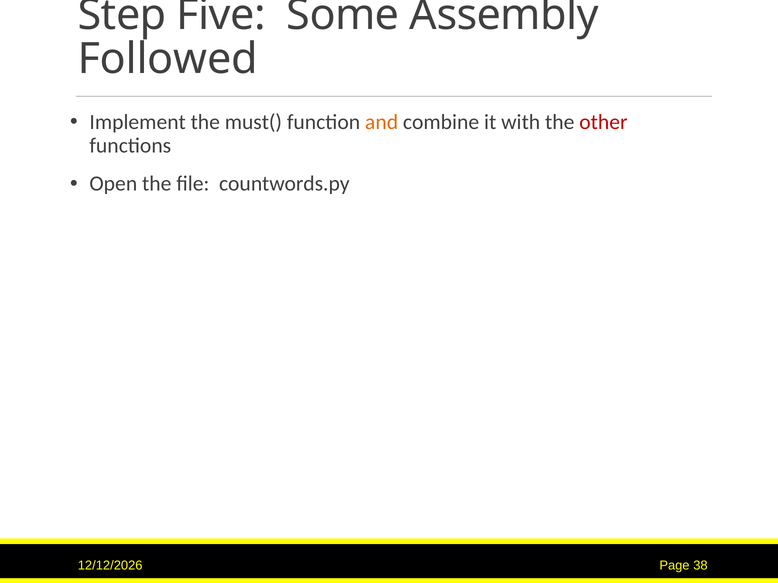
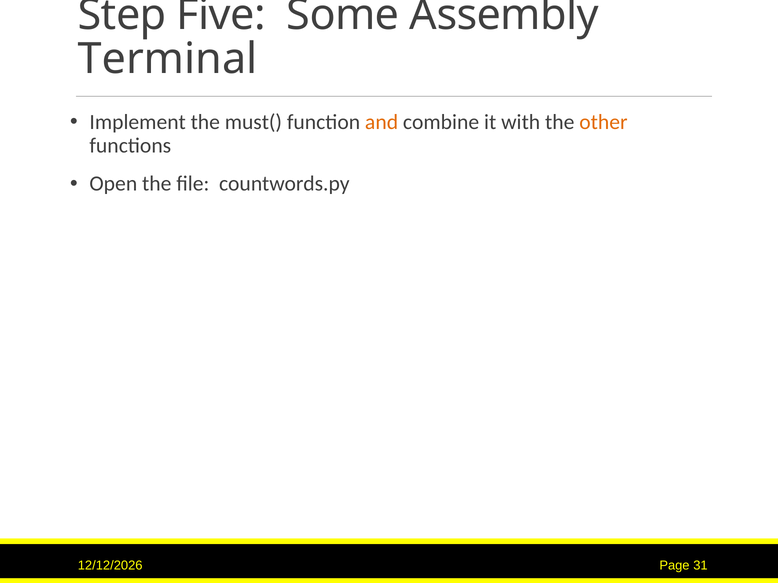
Followed: Followed -> Terminal
other colour: red -> orange
38: 38 -> 31
